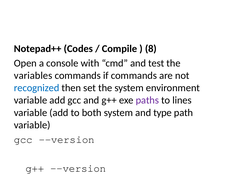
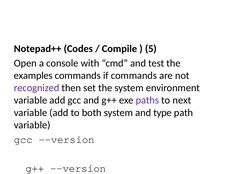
8: 8 -> 5
variables: variables -> examples
recognized colour: blue -> purple
lines: lines -> next
